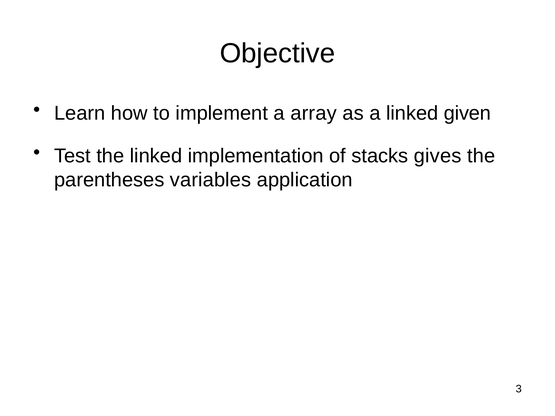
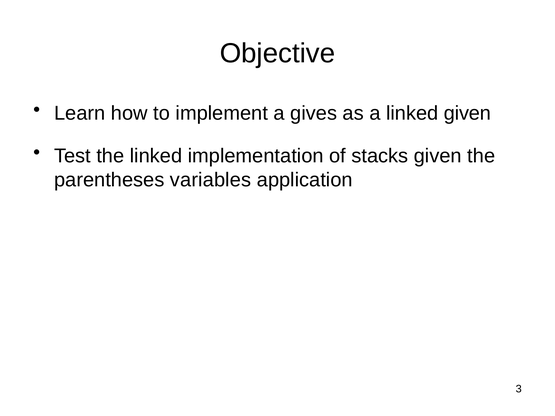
array: array -> gives
stacks gives: gives -> given
